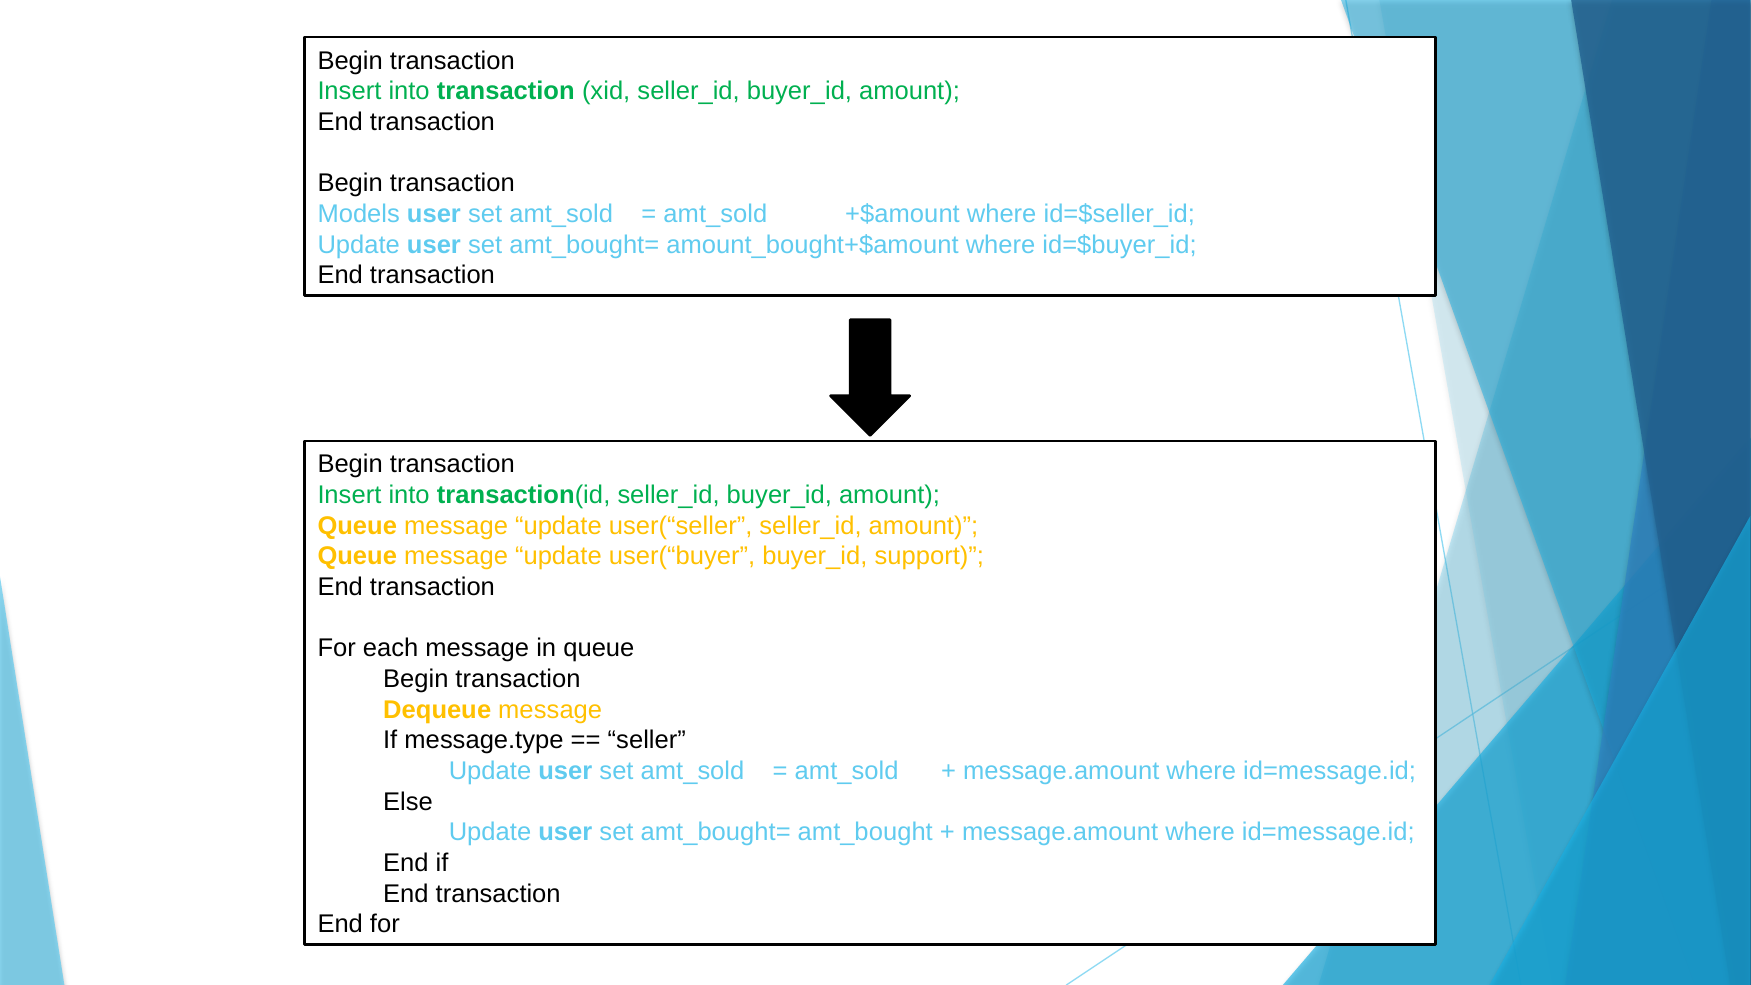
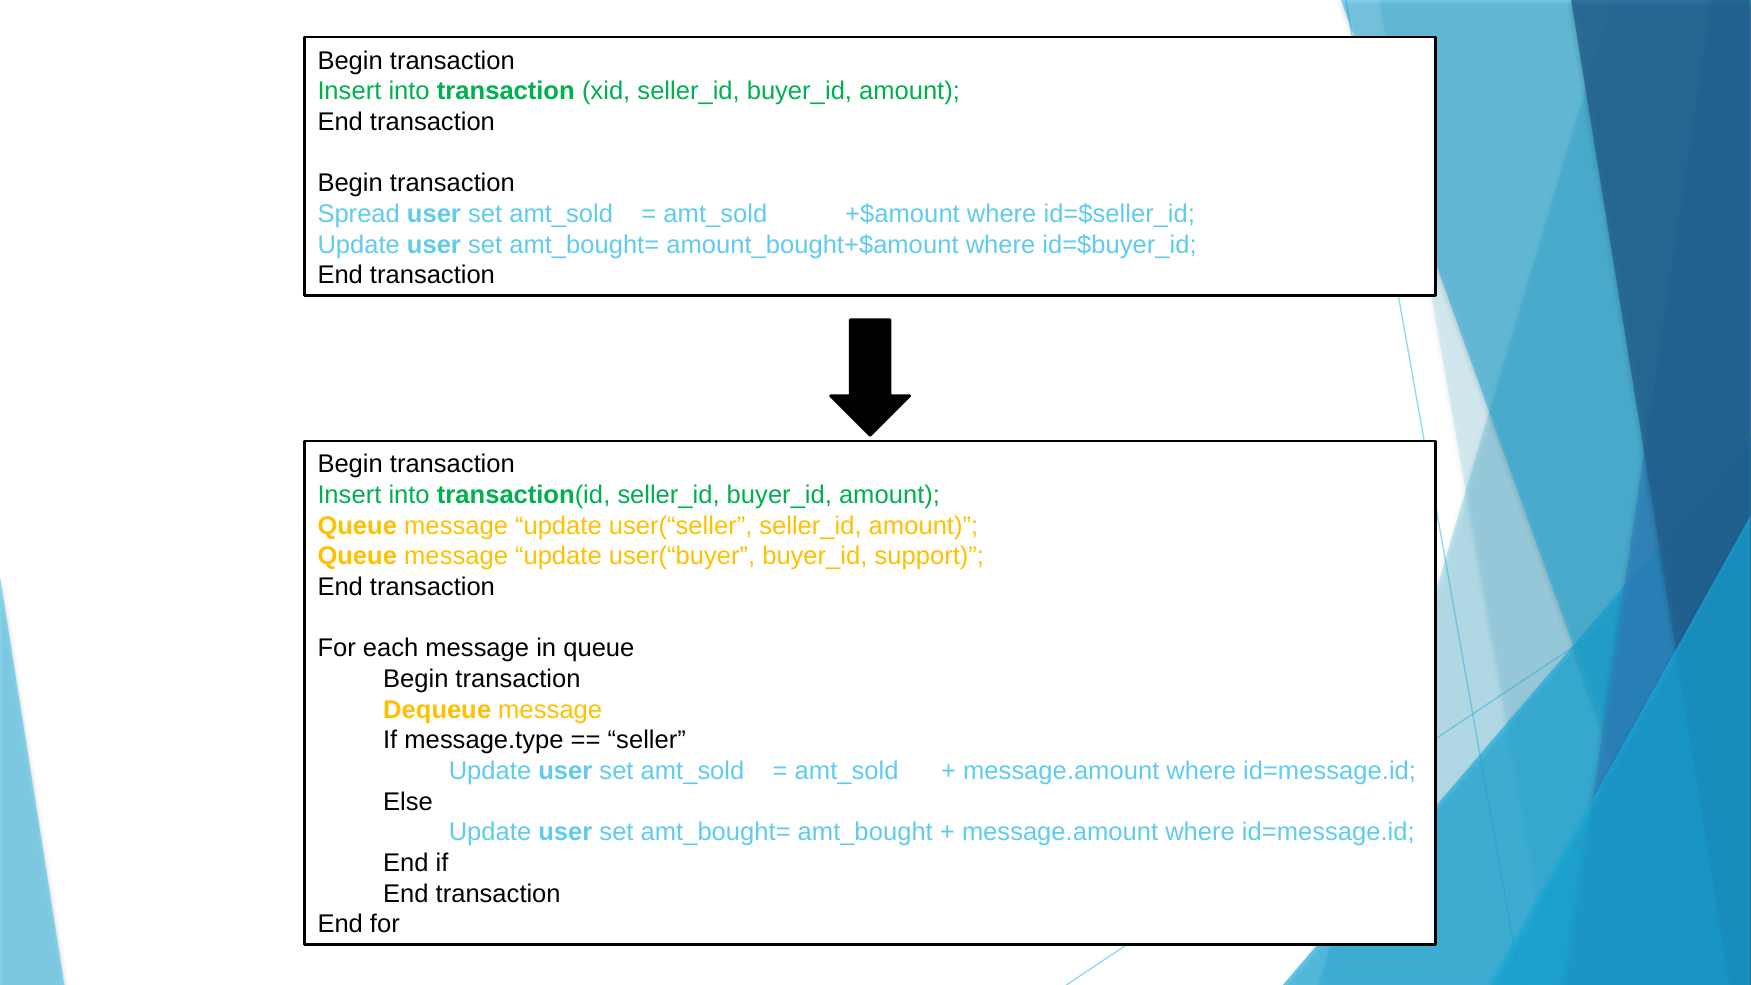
Models: Models -> Spread
